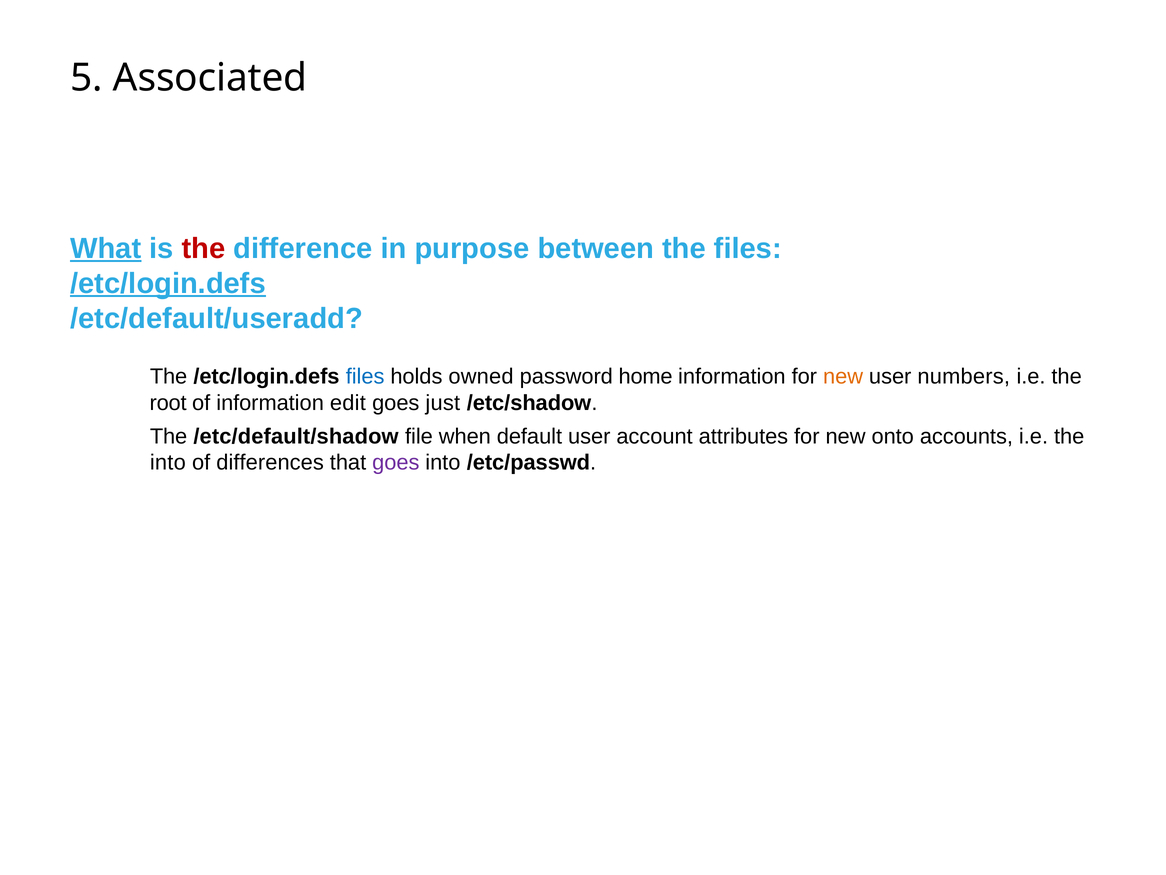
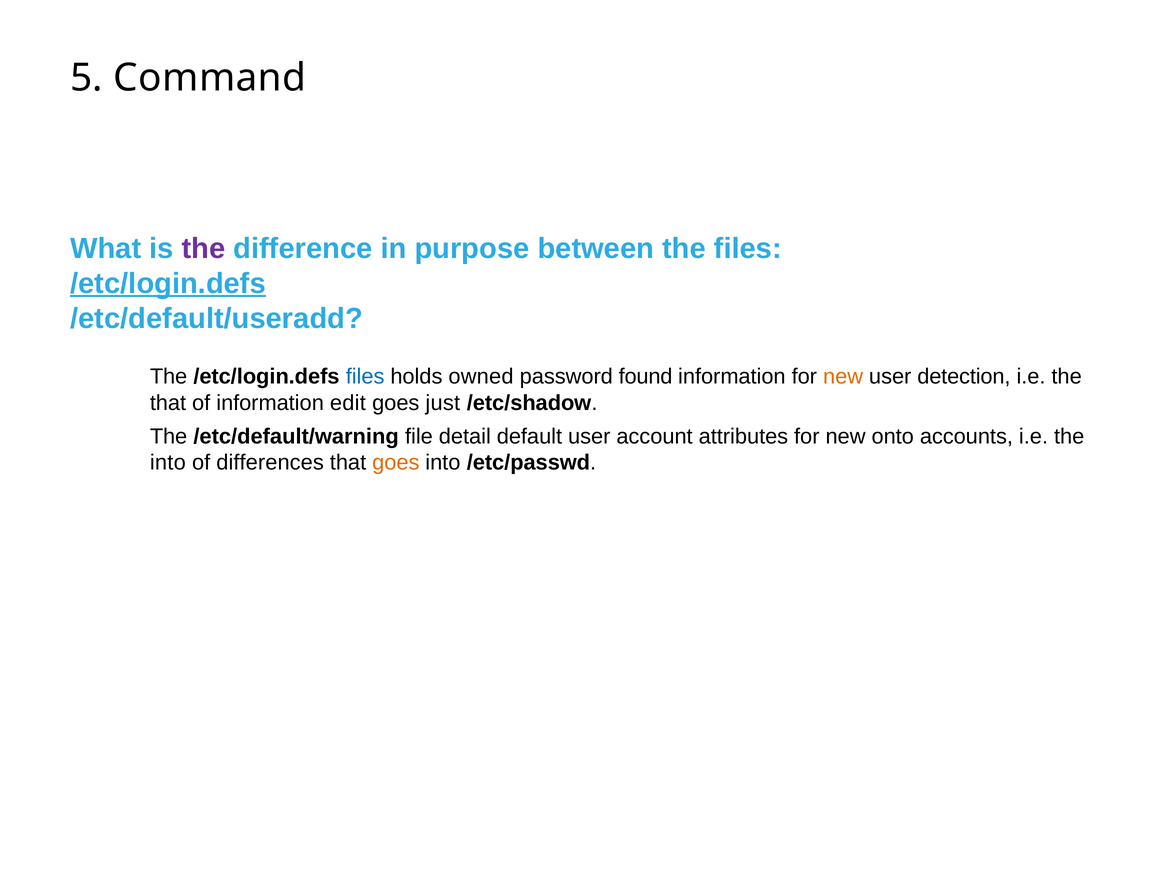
Associated: Associated -> Command
What underline: present -> none
the at (204, 248) colour: red -> purple
home: home -> found
numbers: numbers -> detection
root at (168, 403): root -> that
/etc/default/shadow: /etc/default/shadow -> /etc/default/warning
when: when -> detail
goes at (396, 462) colour: purple -> orange
